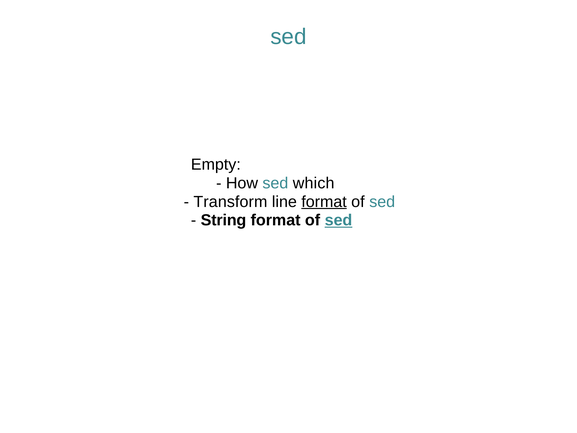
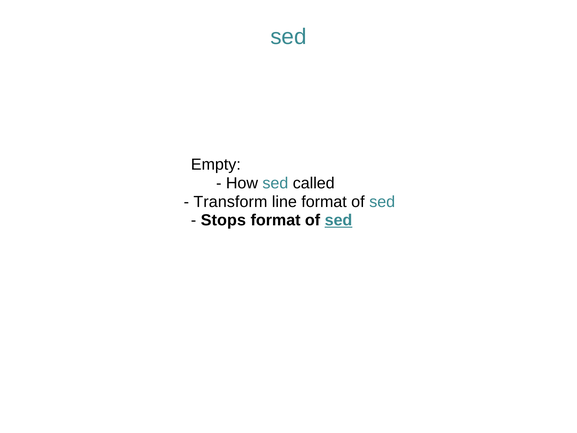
which: which -> called
format at (324, 202) underline: present -> none
String: String -> Stops
